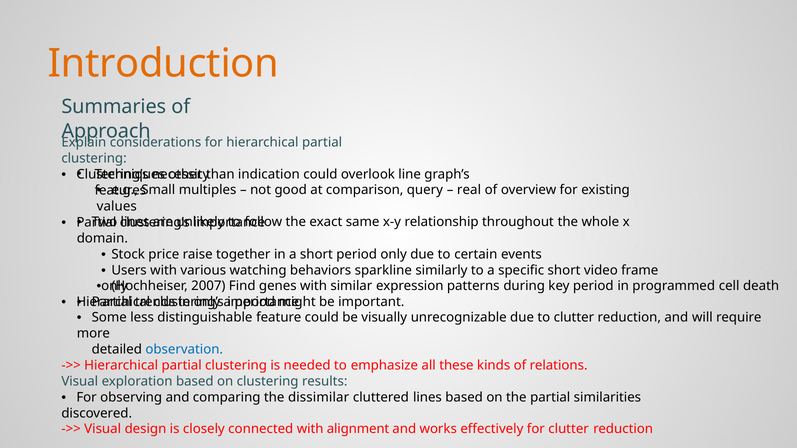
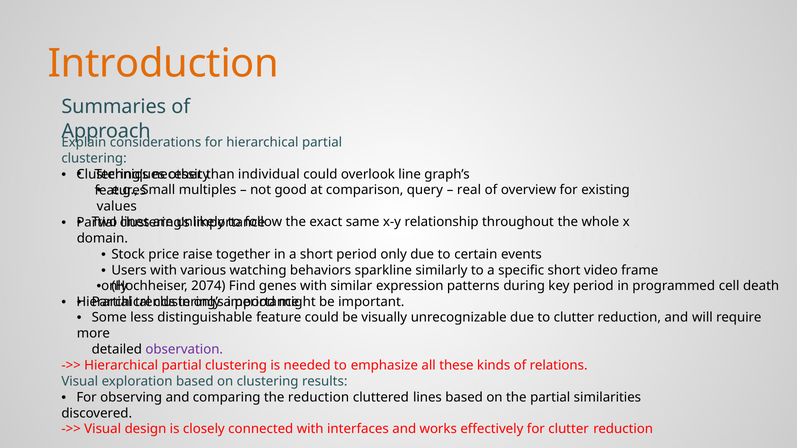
indication: indication -> individual
2007: 2007 -> 2074
observation colour: blue -> purple
the dissimilar: dissimilar -> reduction
alignment: alignment -> interfaces
